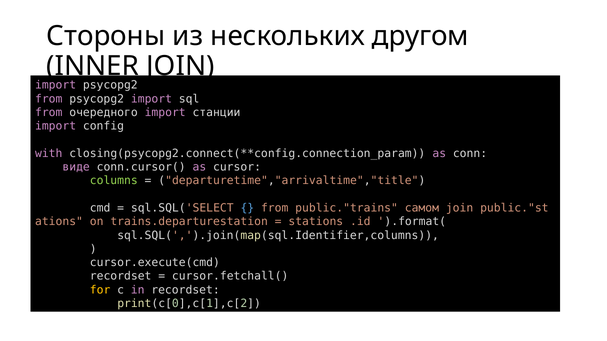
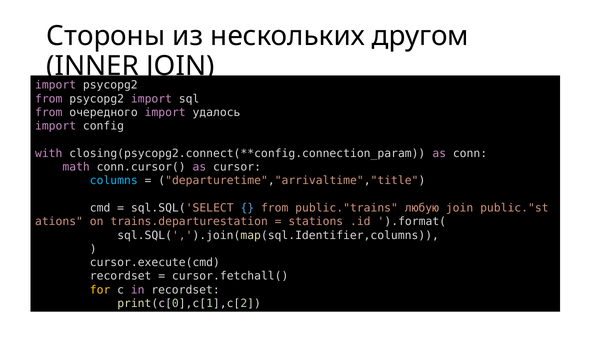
станции: станции -> удалось
виде: виде -> math
columns colour: light green -> light blue
самом: самом -> любую
